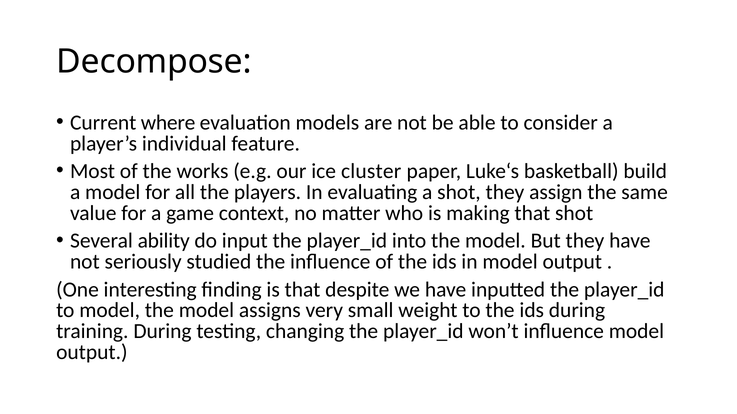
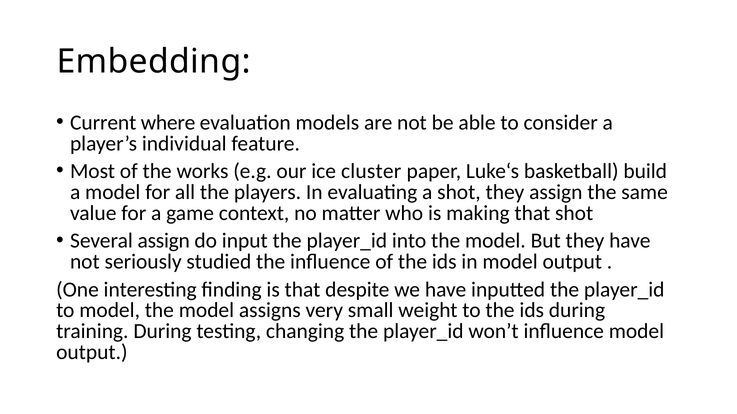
Decompose: Decompose -> Embedding
Several ability: ability -> assign
